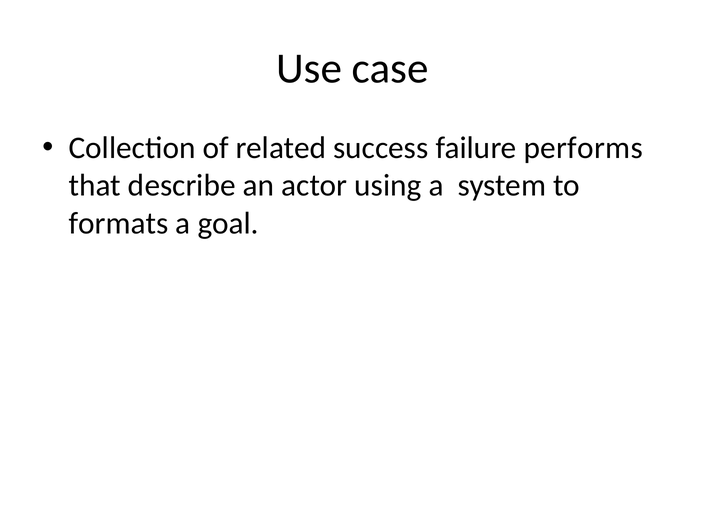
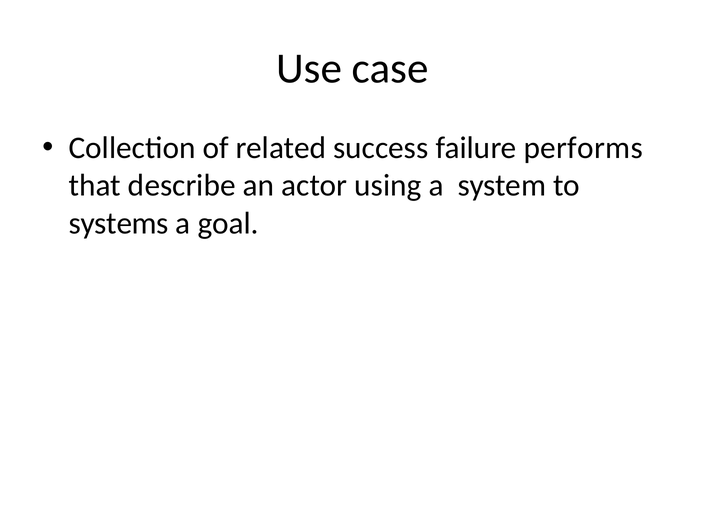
formats: formats -> systems
